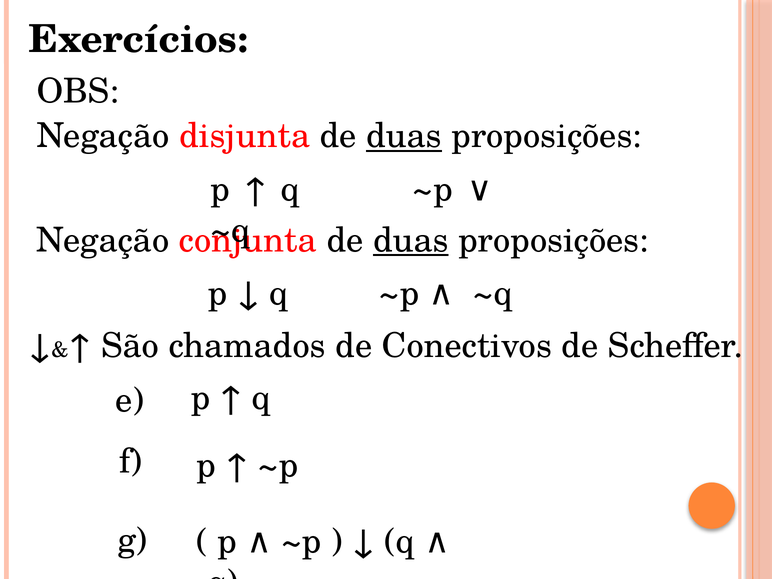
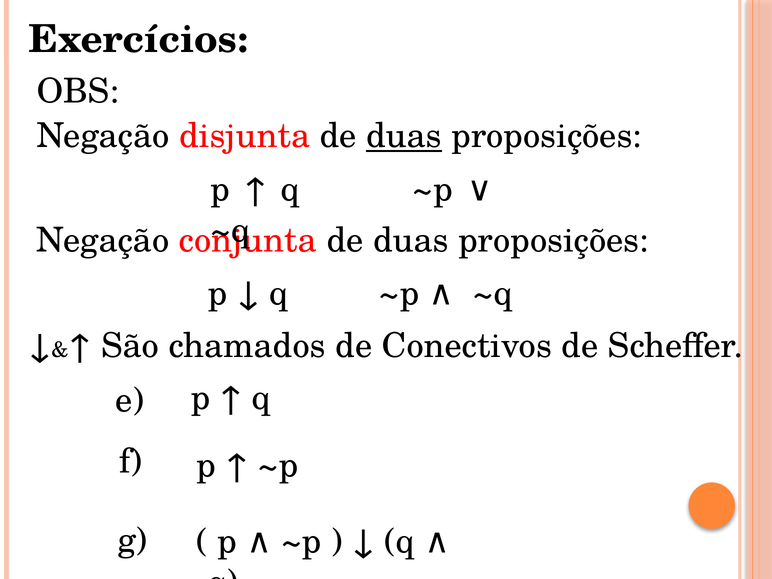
duas at (411, 240) underline: present -> none
